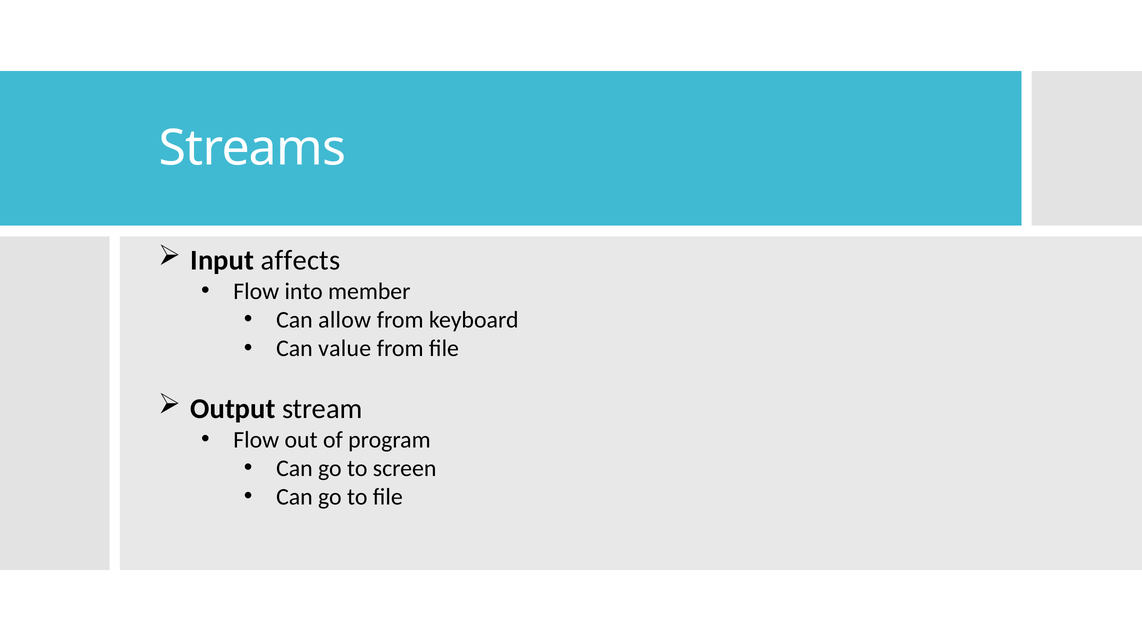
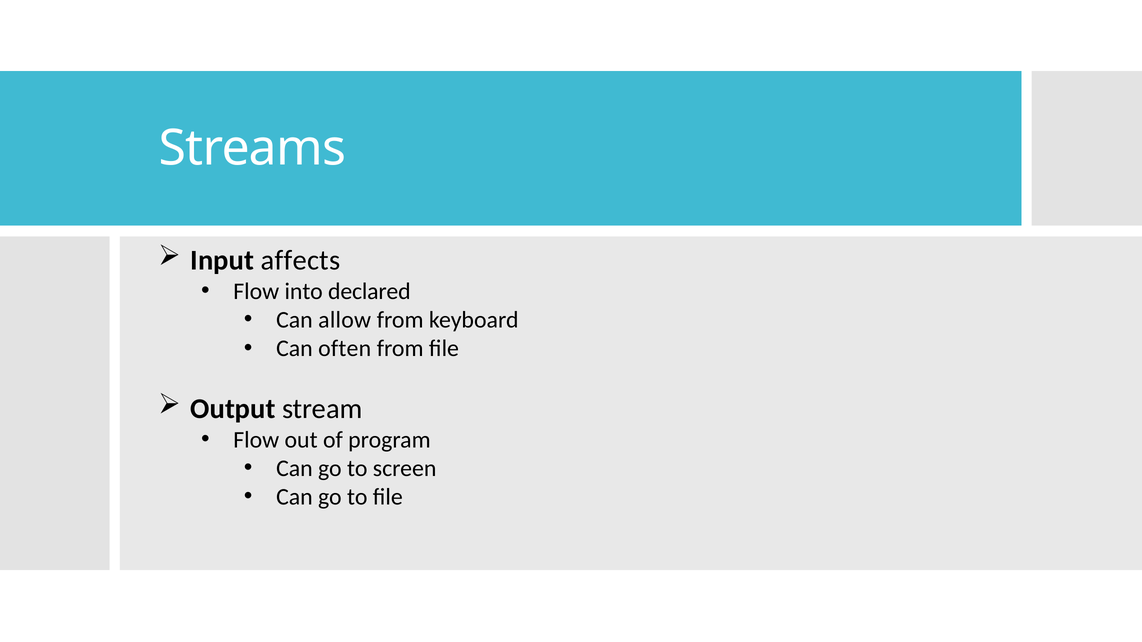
member: member -> declared
value: value -> often
